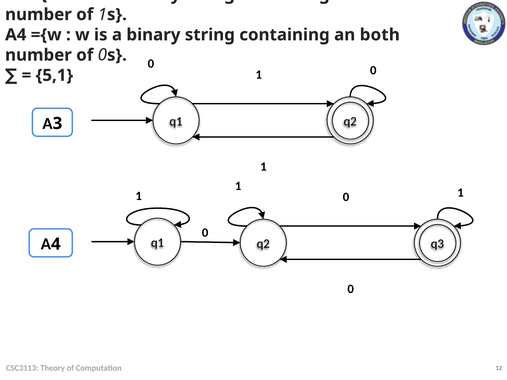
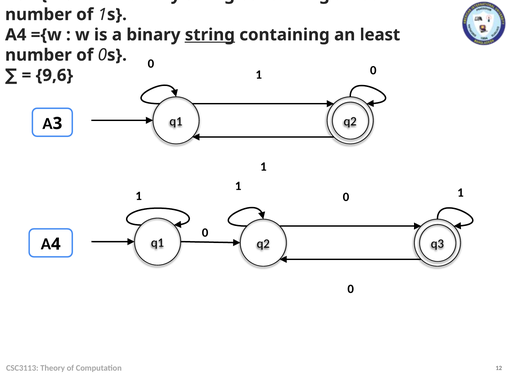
string at (210, 35) underline: none -> present
both: both -> least
5,1: 5,1 -> 9,6
